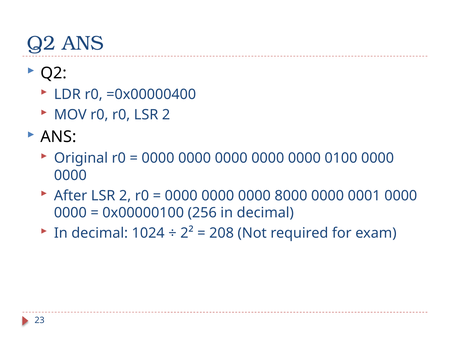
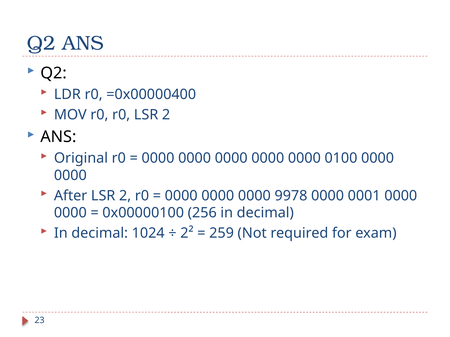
8000: 8000 -> 9978
208: 208 -> 259
